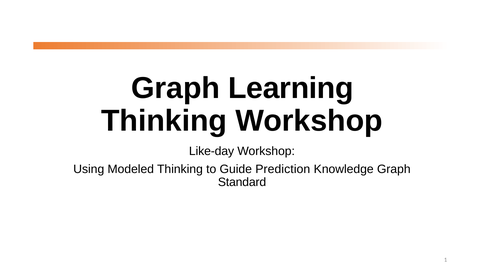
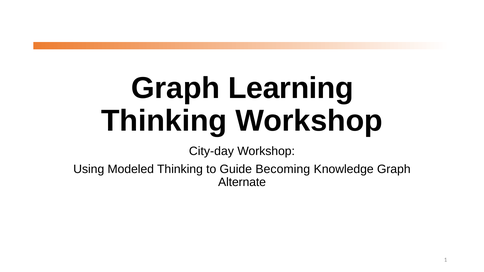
Like-day: Like-day -> City-day
Prediction: Prediction -> Becoming
Standard: Standard -> Alternate
